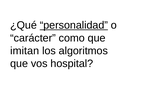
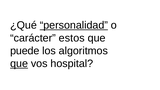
como: como -> estos
imitan: imitan -> puede
que at (19, 64) underline: none -> present
